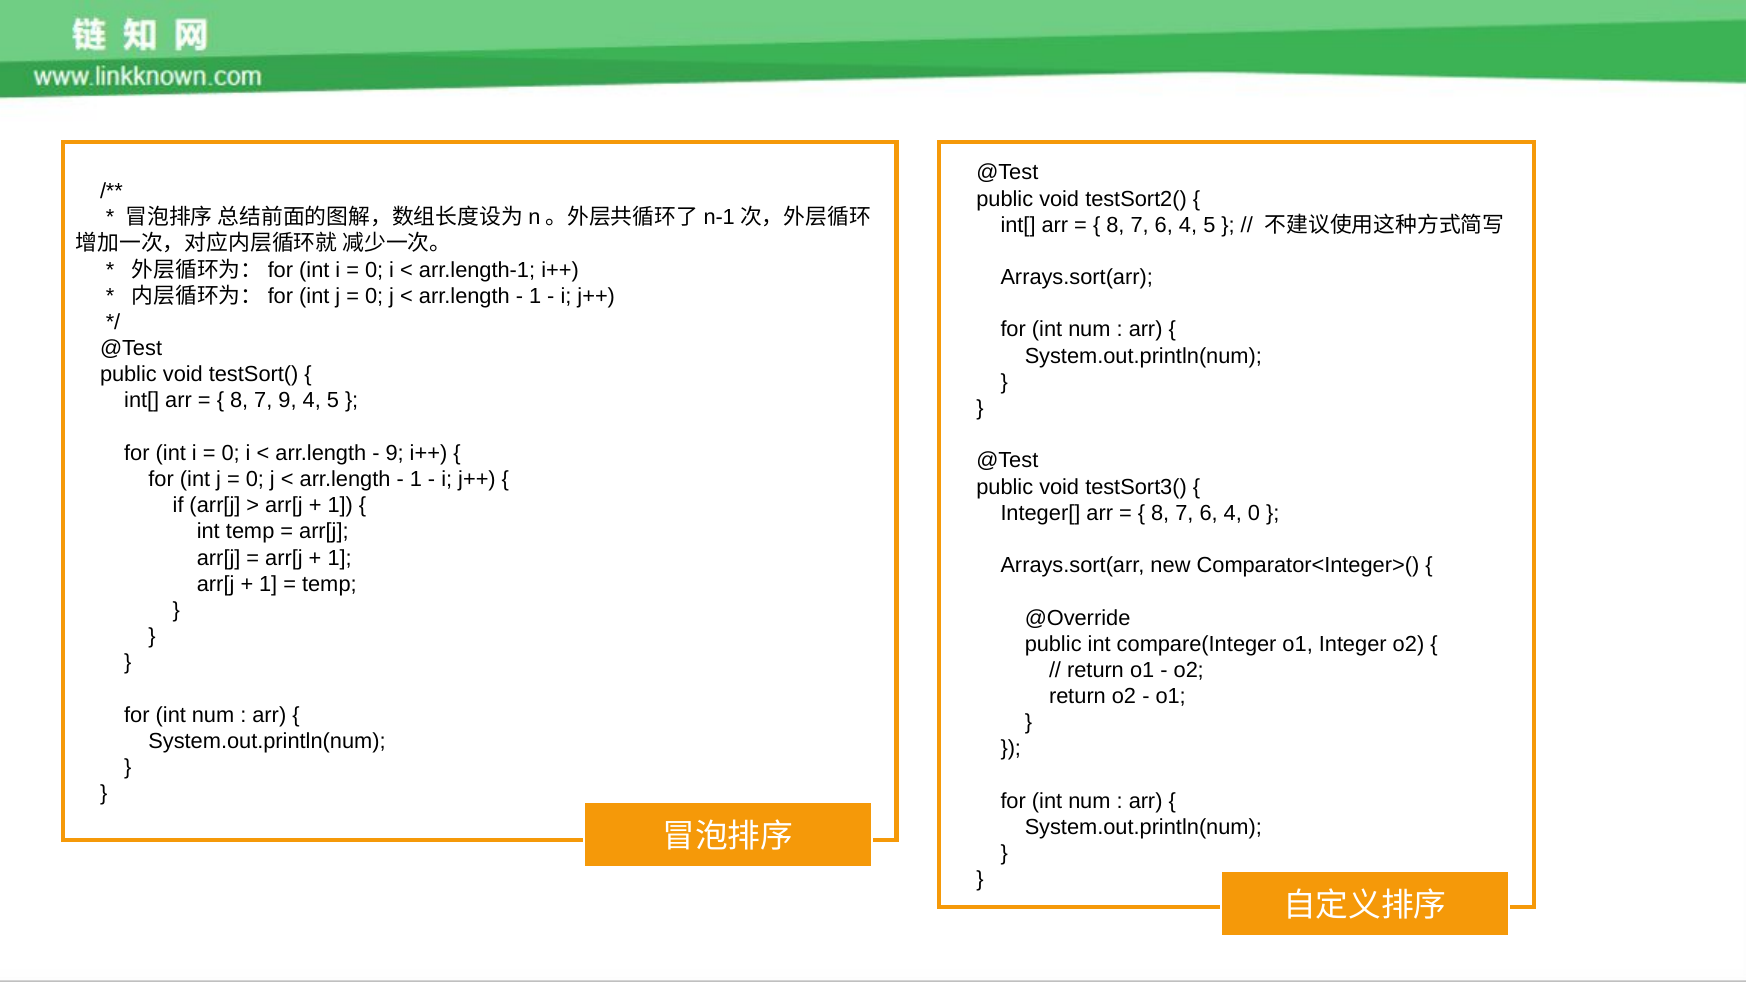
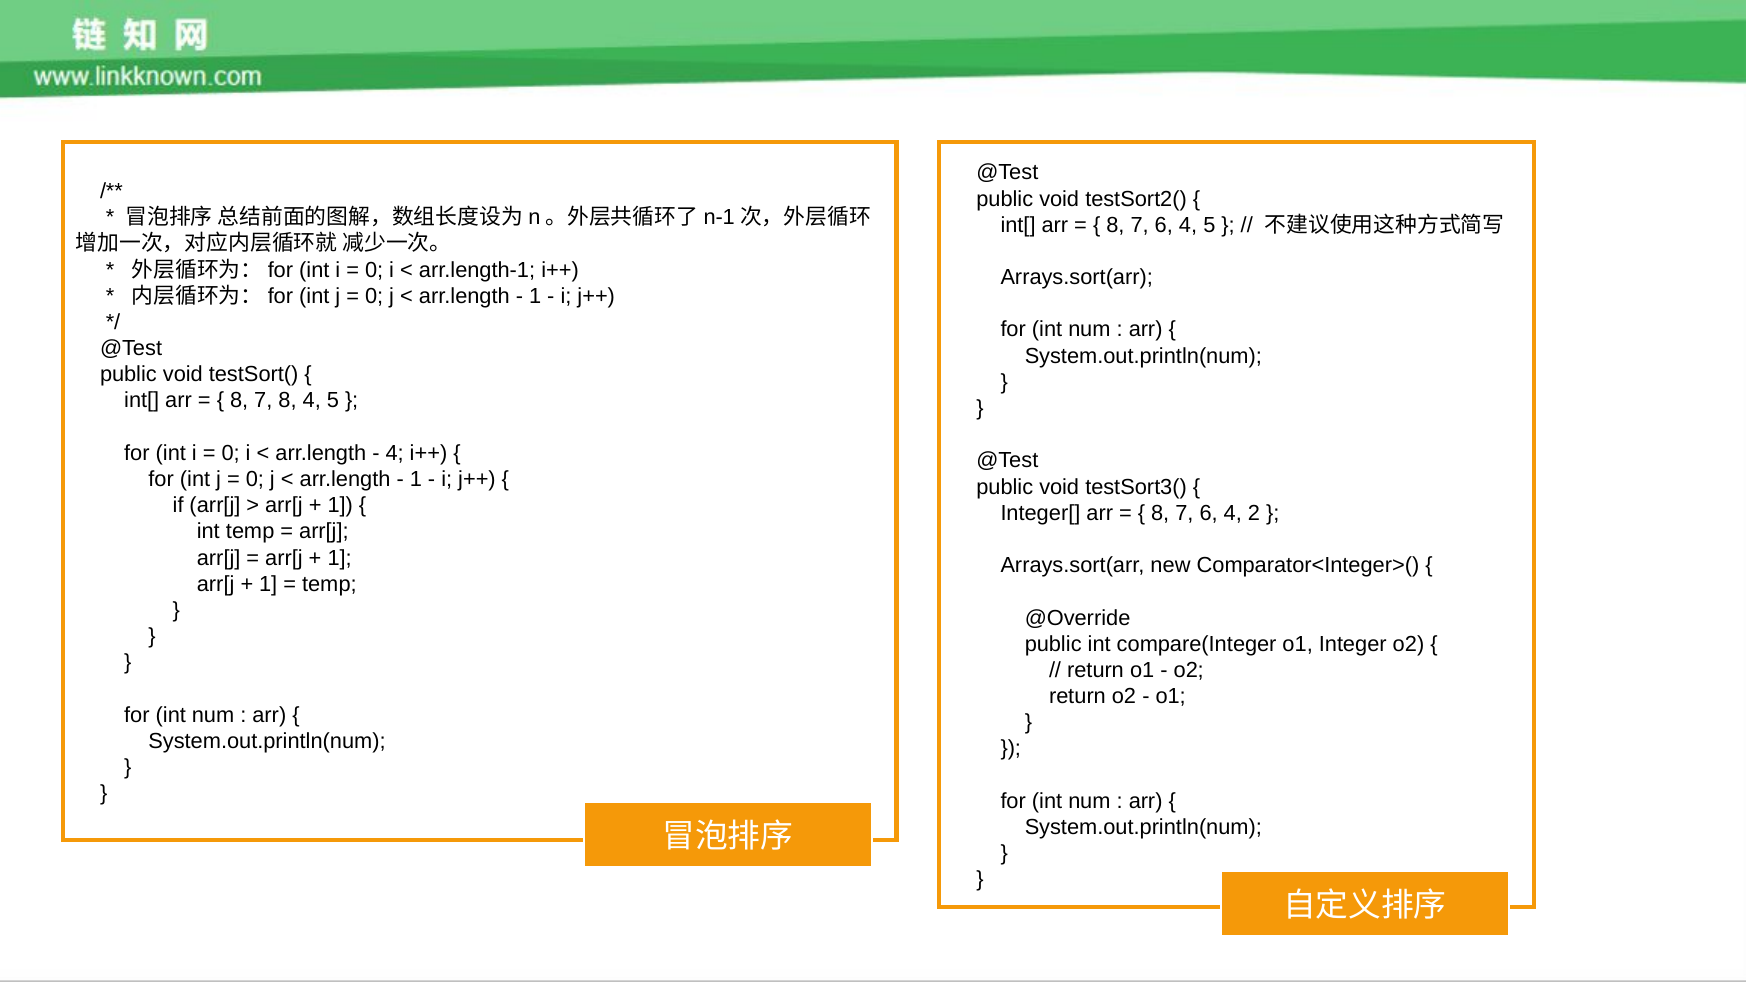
7 9: 9 -> 8
9 at (395, 453): 9 -> 4
4 0: 0 -> 2
